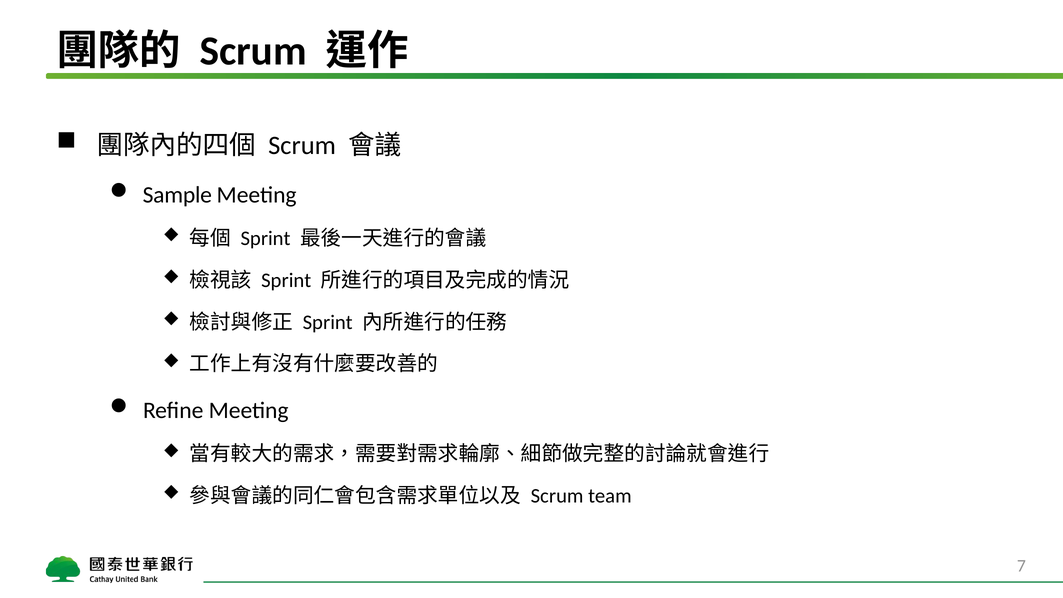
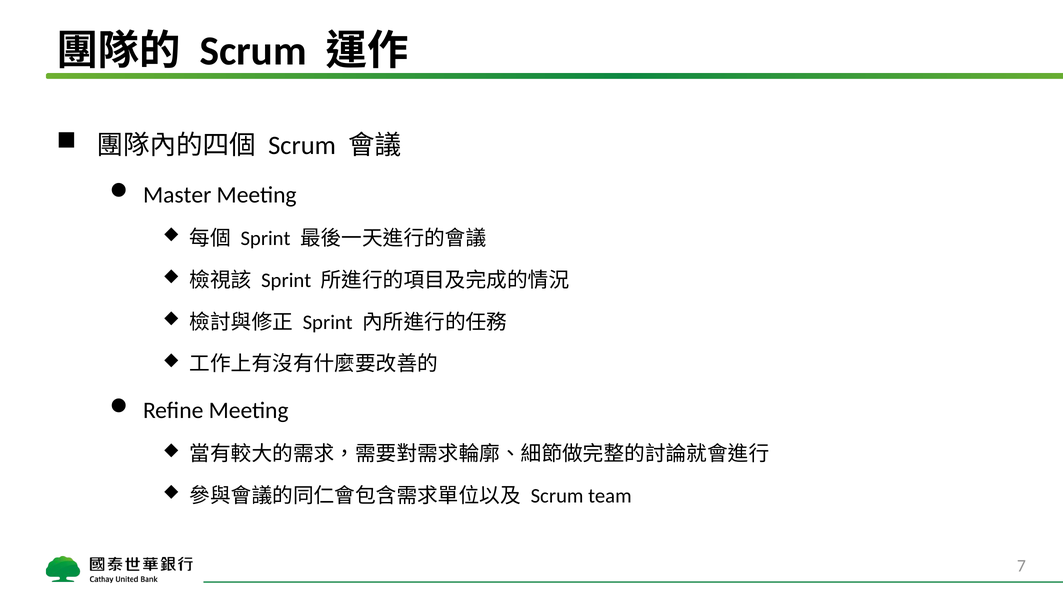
Sample: Sample -> Master
